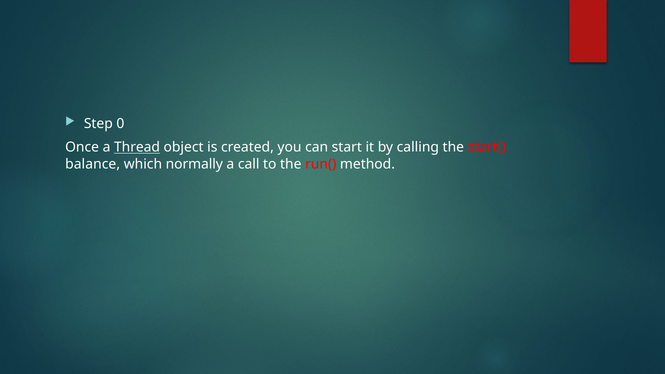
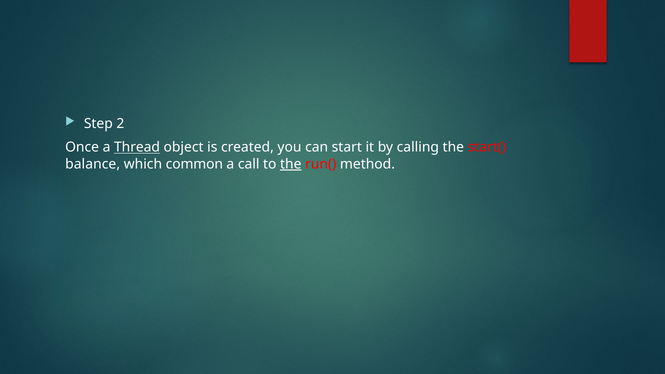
0: 0 -> 2
normally: normally -> common
the at (291, 164) underline: none -> present
